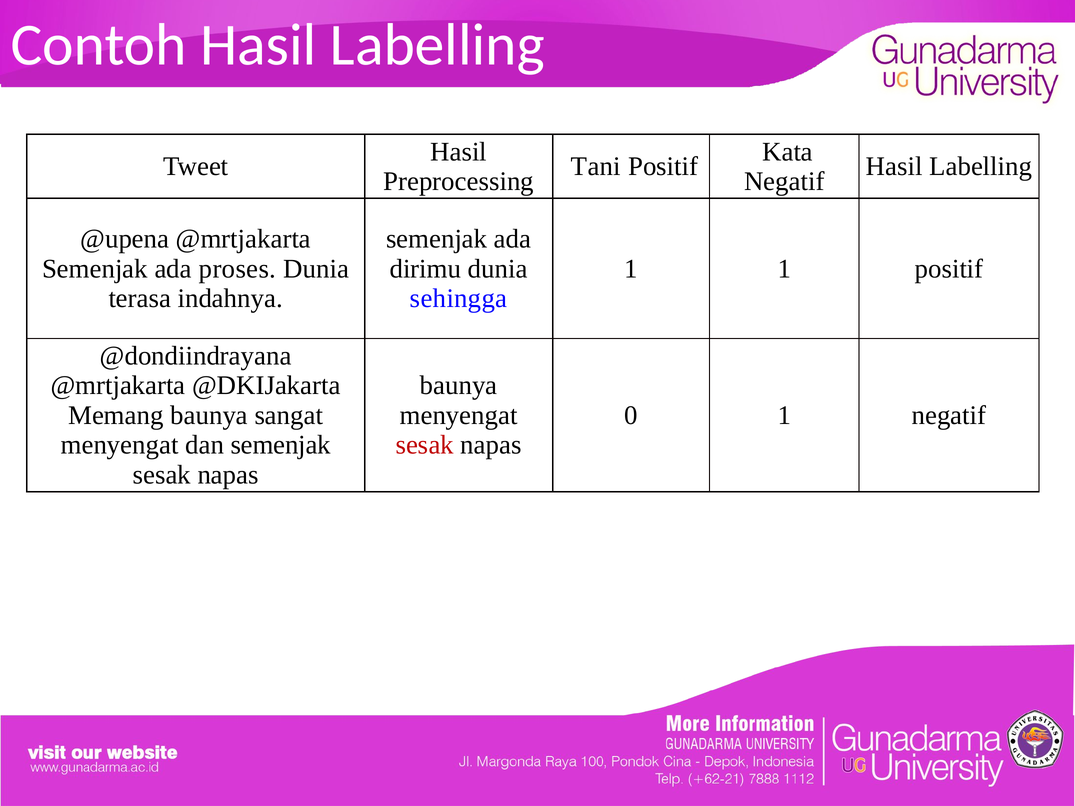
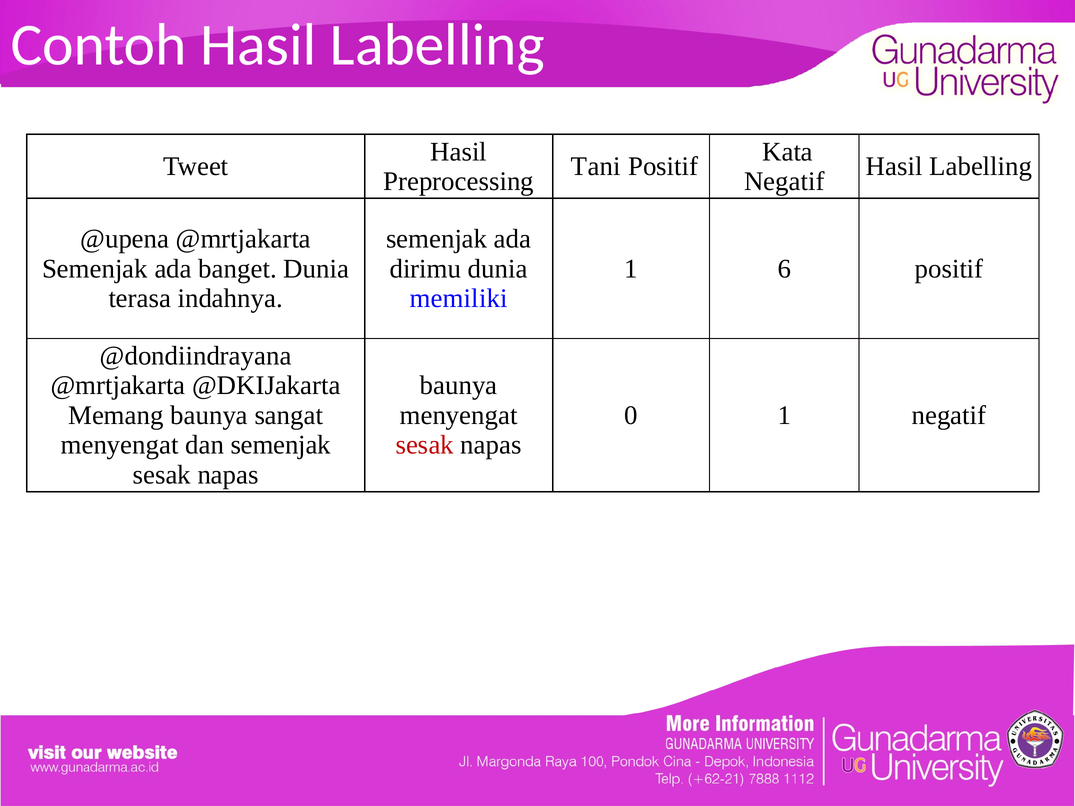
proses: proses -> banget
1 1: 1 -> 6
sehingga: sehingga -> memiliki
